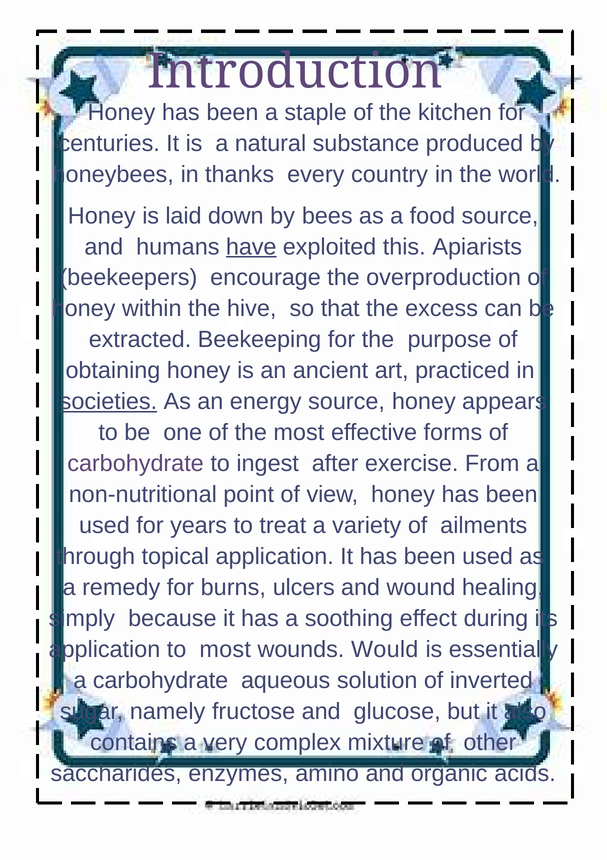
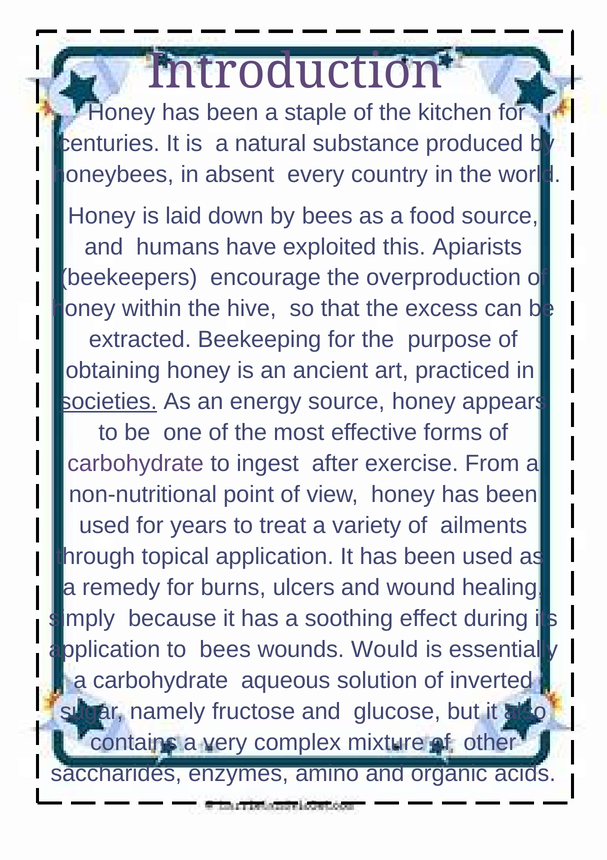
thanks: thanks -> absent
have underline: present -> none
to most: most -> bees
